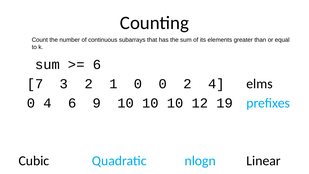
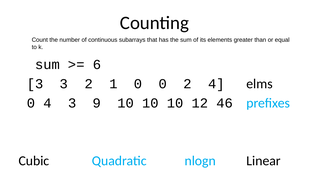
7 at (35, 84): 7 -> 3
4 6: 6 -> 3
19: 19 -> 46
